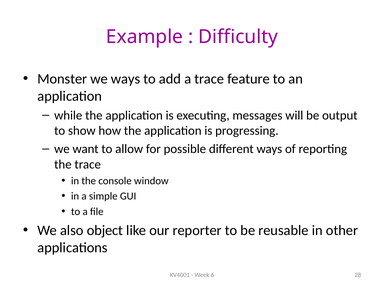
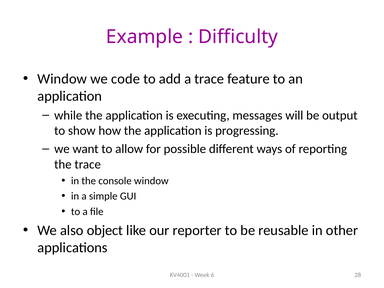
Monster at (62, 79): Monster -> Window
we ways: ways -> code
